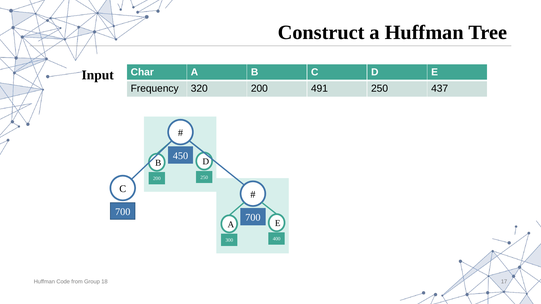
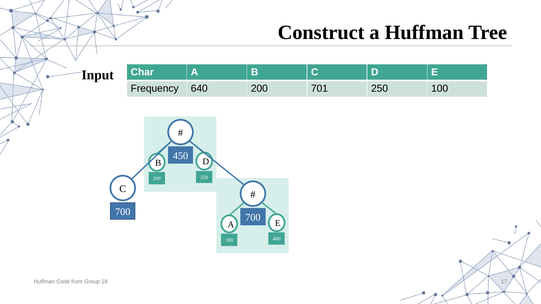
320: 320 -> 640
491: 491 -> 701
437: 437 -> 100
